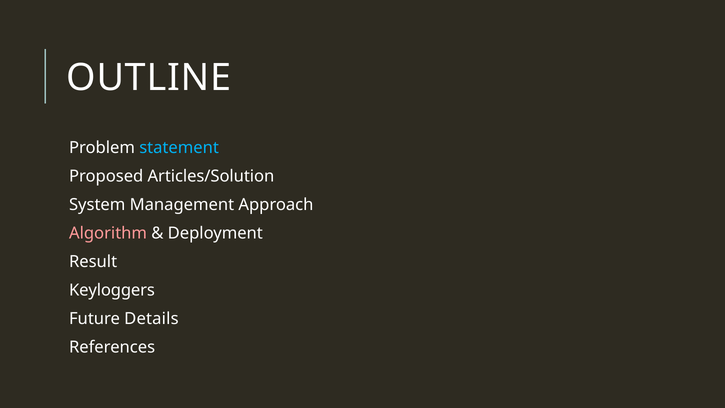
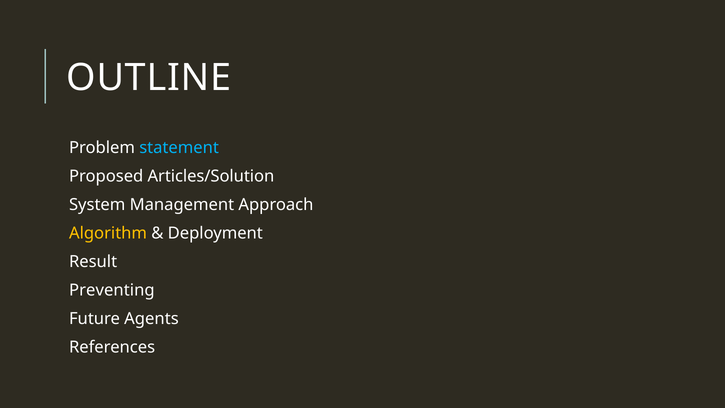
Algorithm colour: pink -> yellow
Keyloggers: Keyloggers -> Preventing
Details: Details -> Agents
